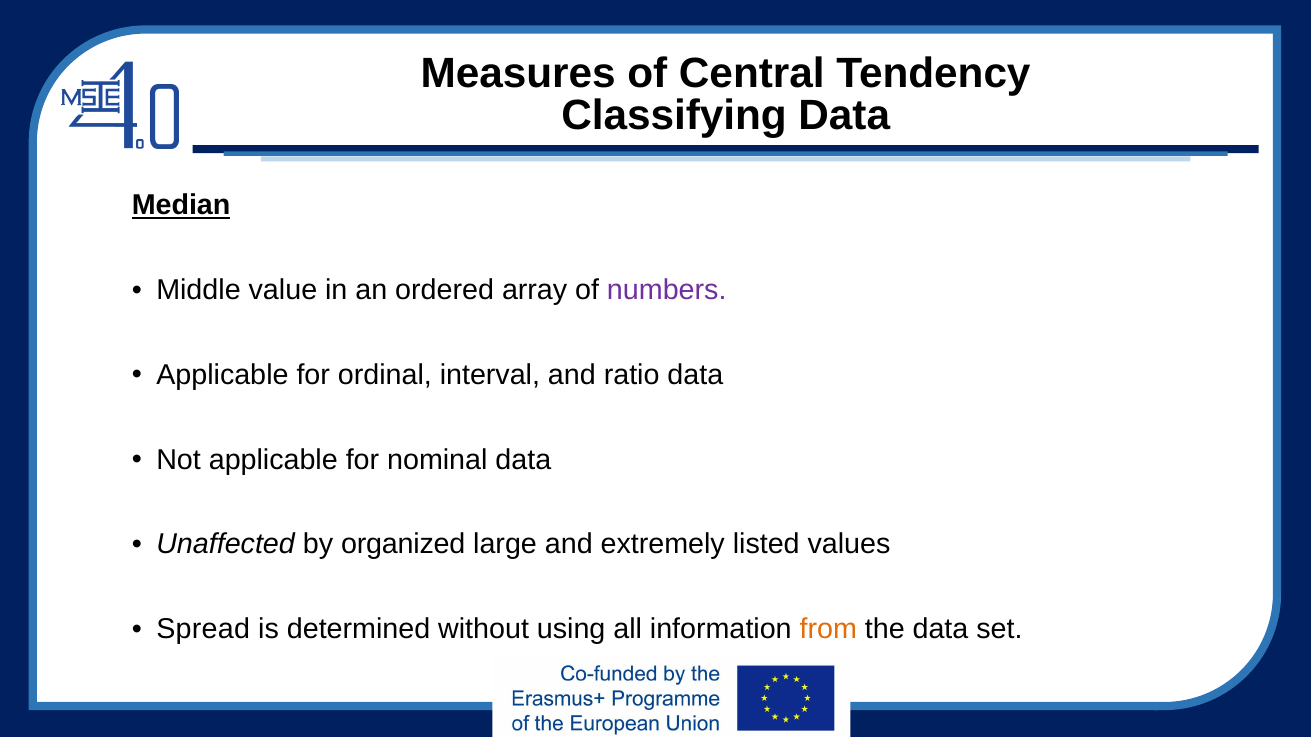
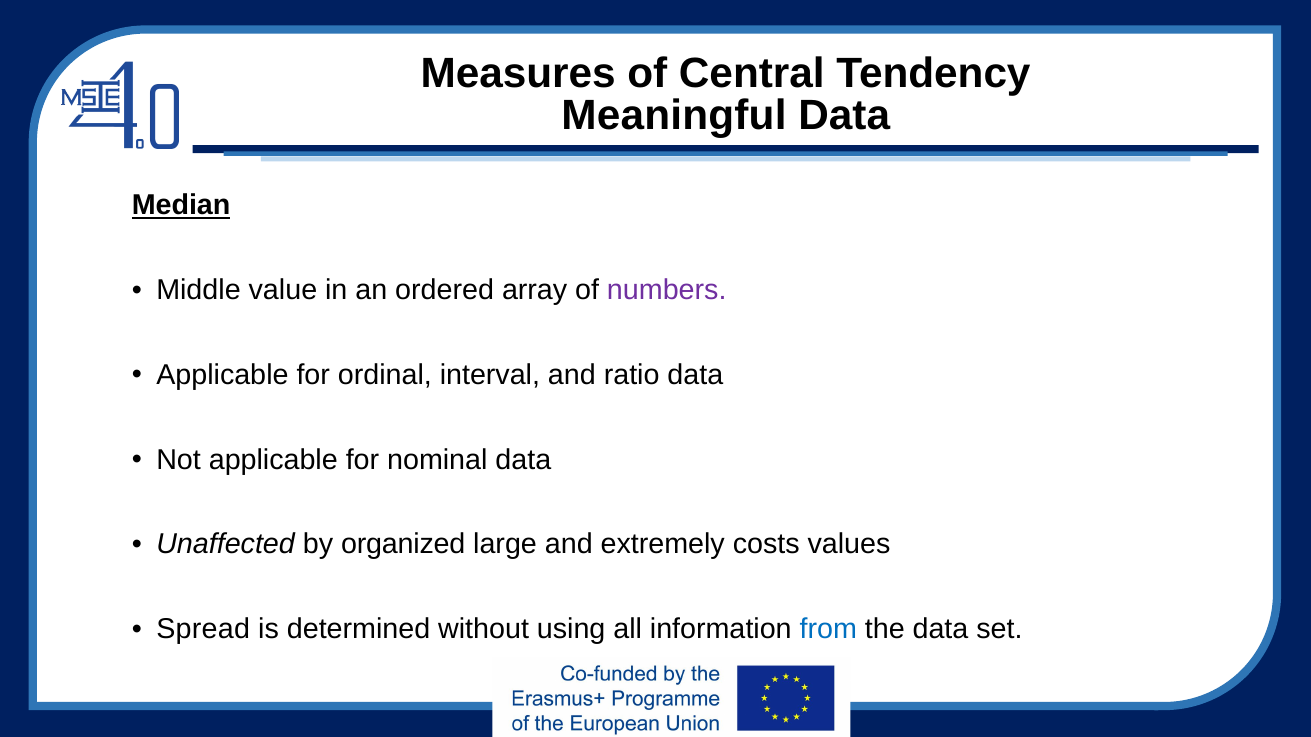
Classifying: Classifying -> Meaningful
listed: listed -> costs
from colour: orange -> blue
